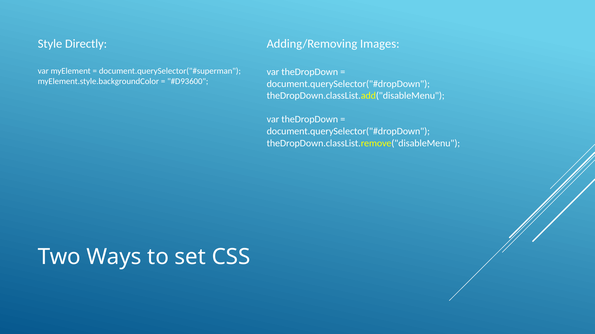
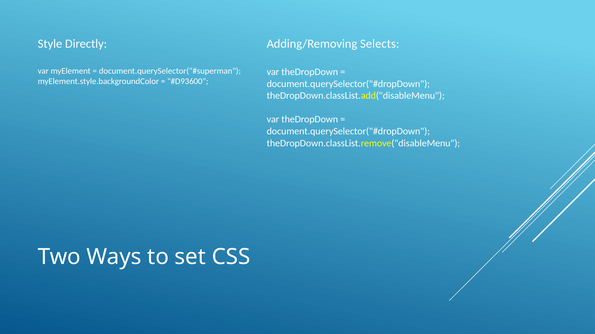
Images: Images -> Selects
